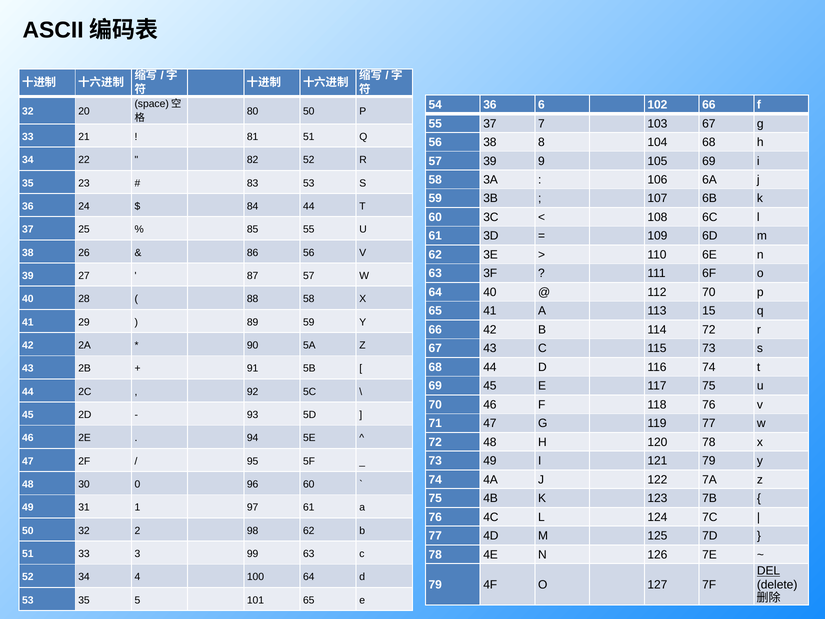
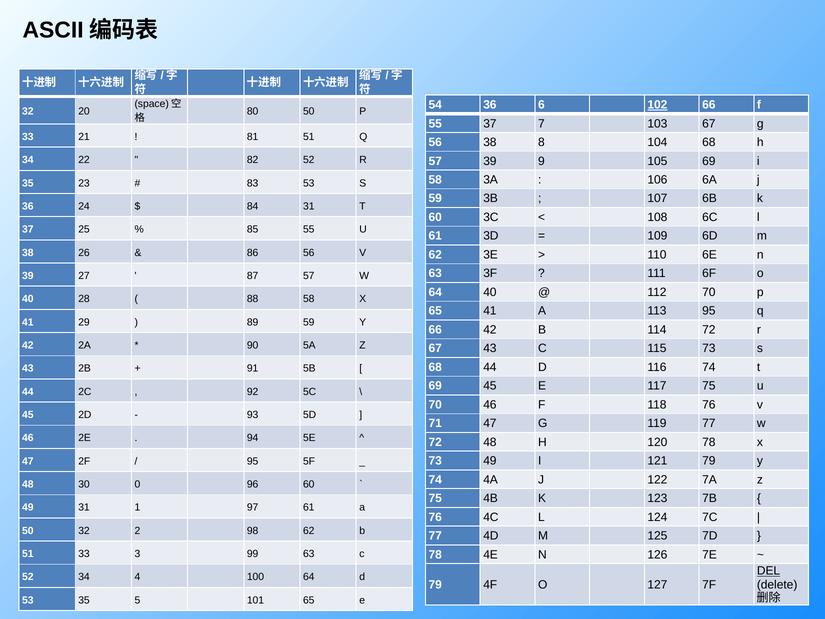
102 underline: none -> present
84 44: 44 -> 31
113 15: 15 -> 95
